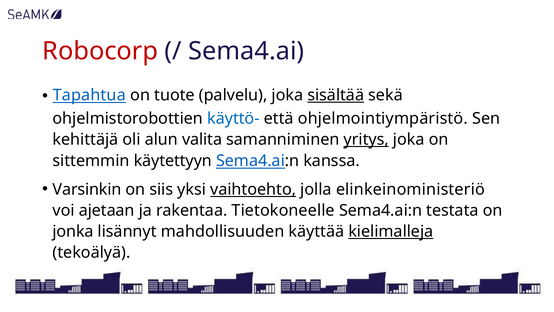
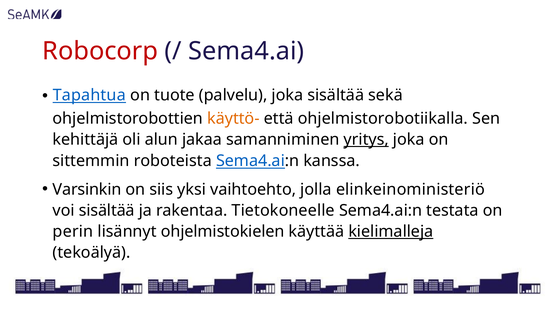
sisältää at (336, 95) underline: present -> none
käyttö- colour: blue -> orange
ohjelmointiympäristö: ohjelmointiympäristö -> ohjelmistorobotiikalla
valita: valita -> jakaa
käytettyyn: käytettyyn -> roboteista
vaihtoehto underline: present -> none
voi ajetaan: ajetaan -> sisältää
jonka: jonka -> perin
mahdollisuuden: mahdollisuuden -> ohjelmistokielen
